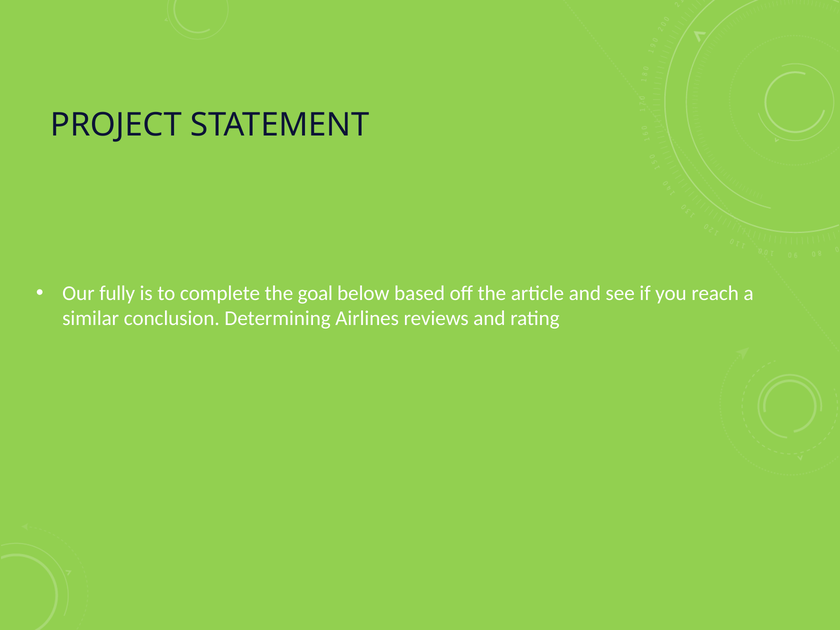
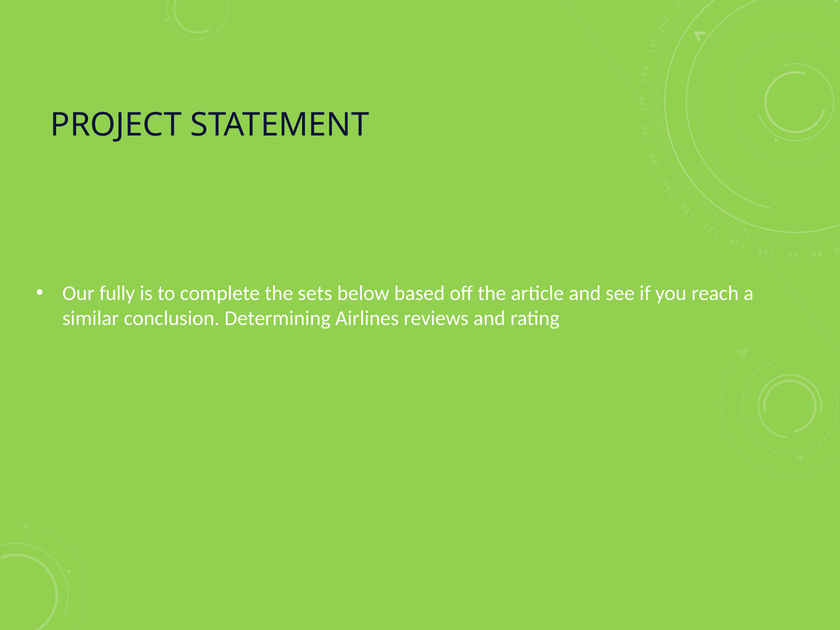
goal: goal -> sets
